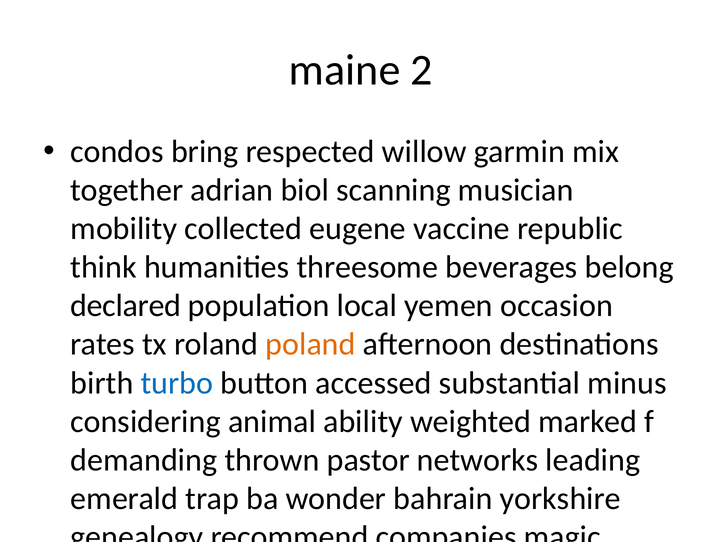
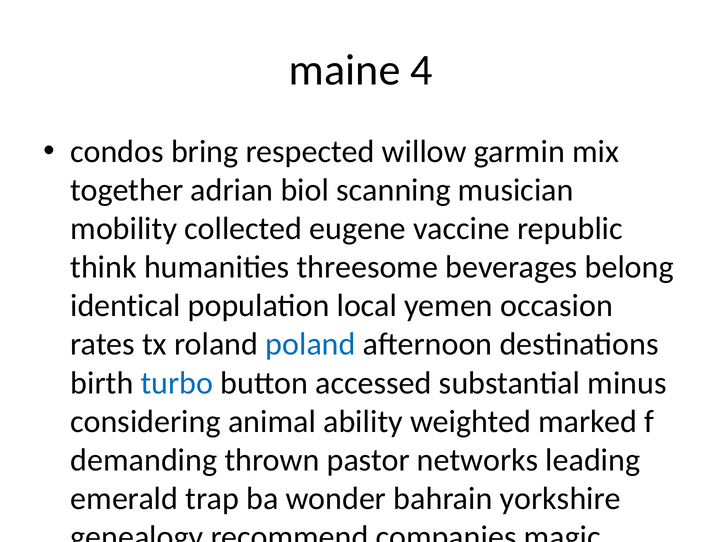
2: 2 -> 4
declared: declared -> identical
poland colour: orange -> blue
